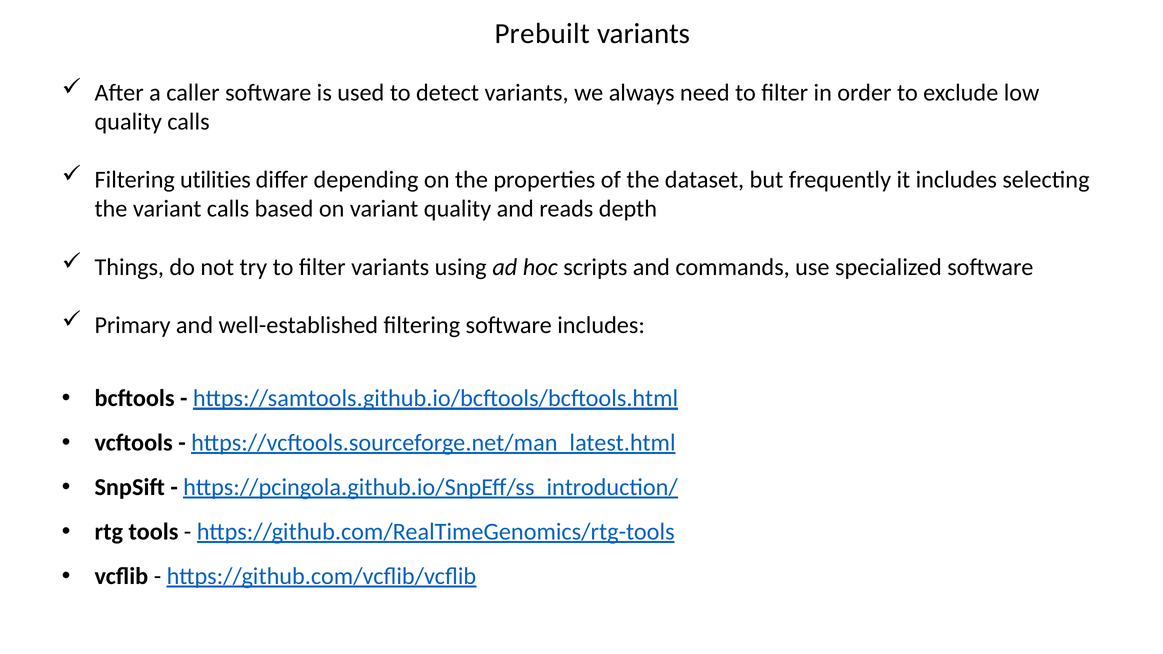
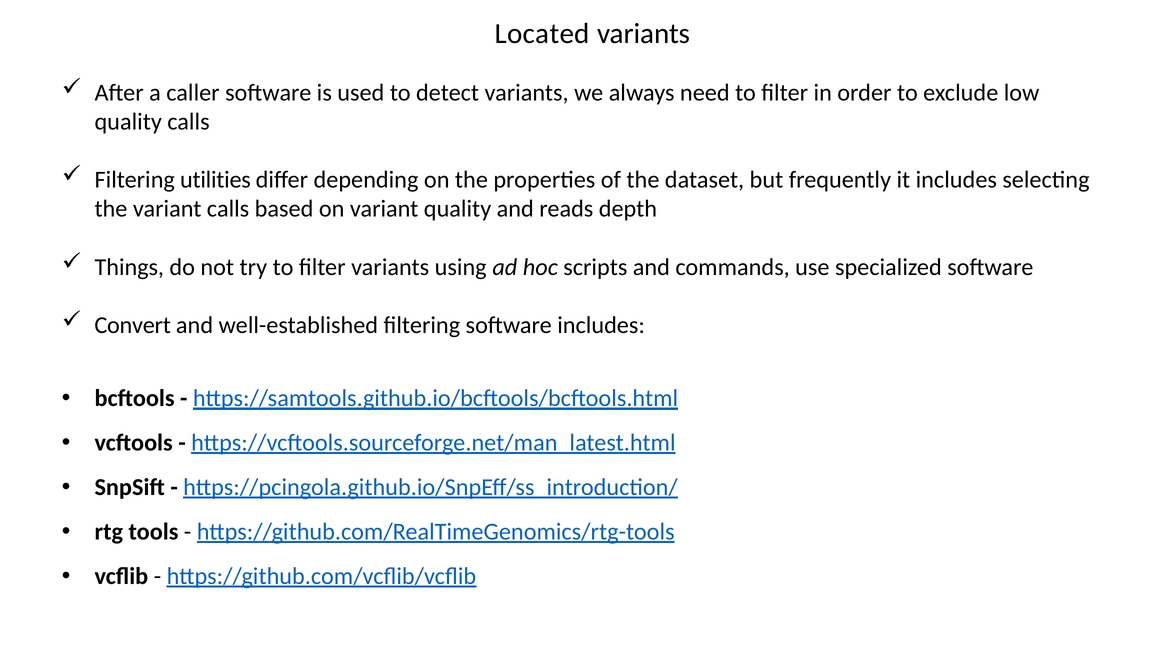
Prebuilt: Prebuilt -> Located
Primary: Primary -> Convert
